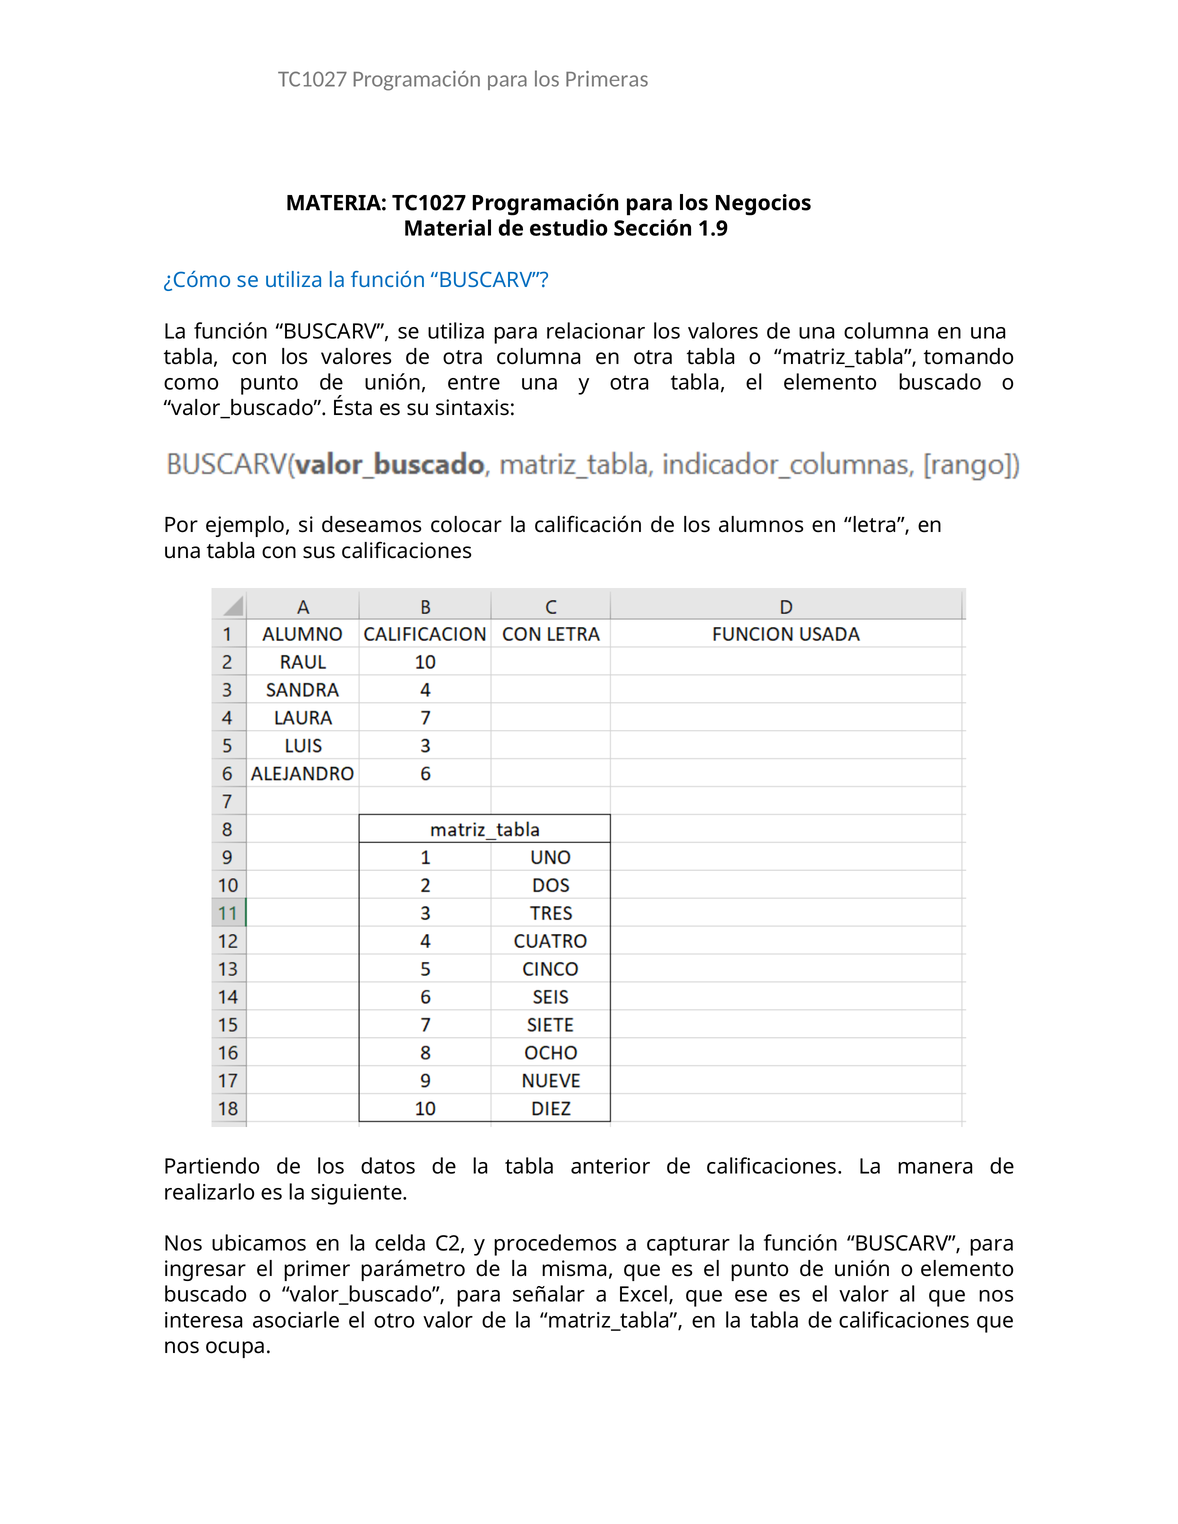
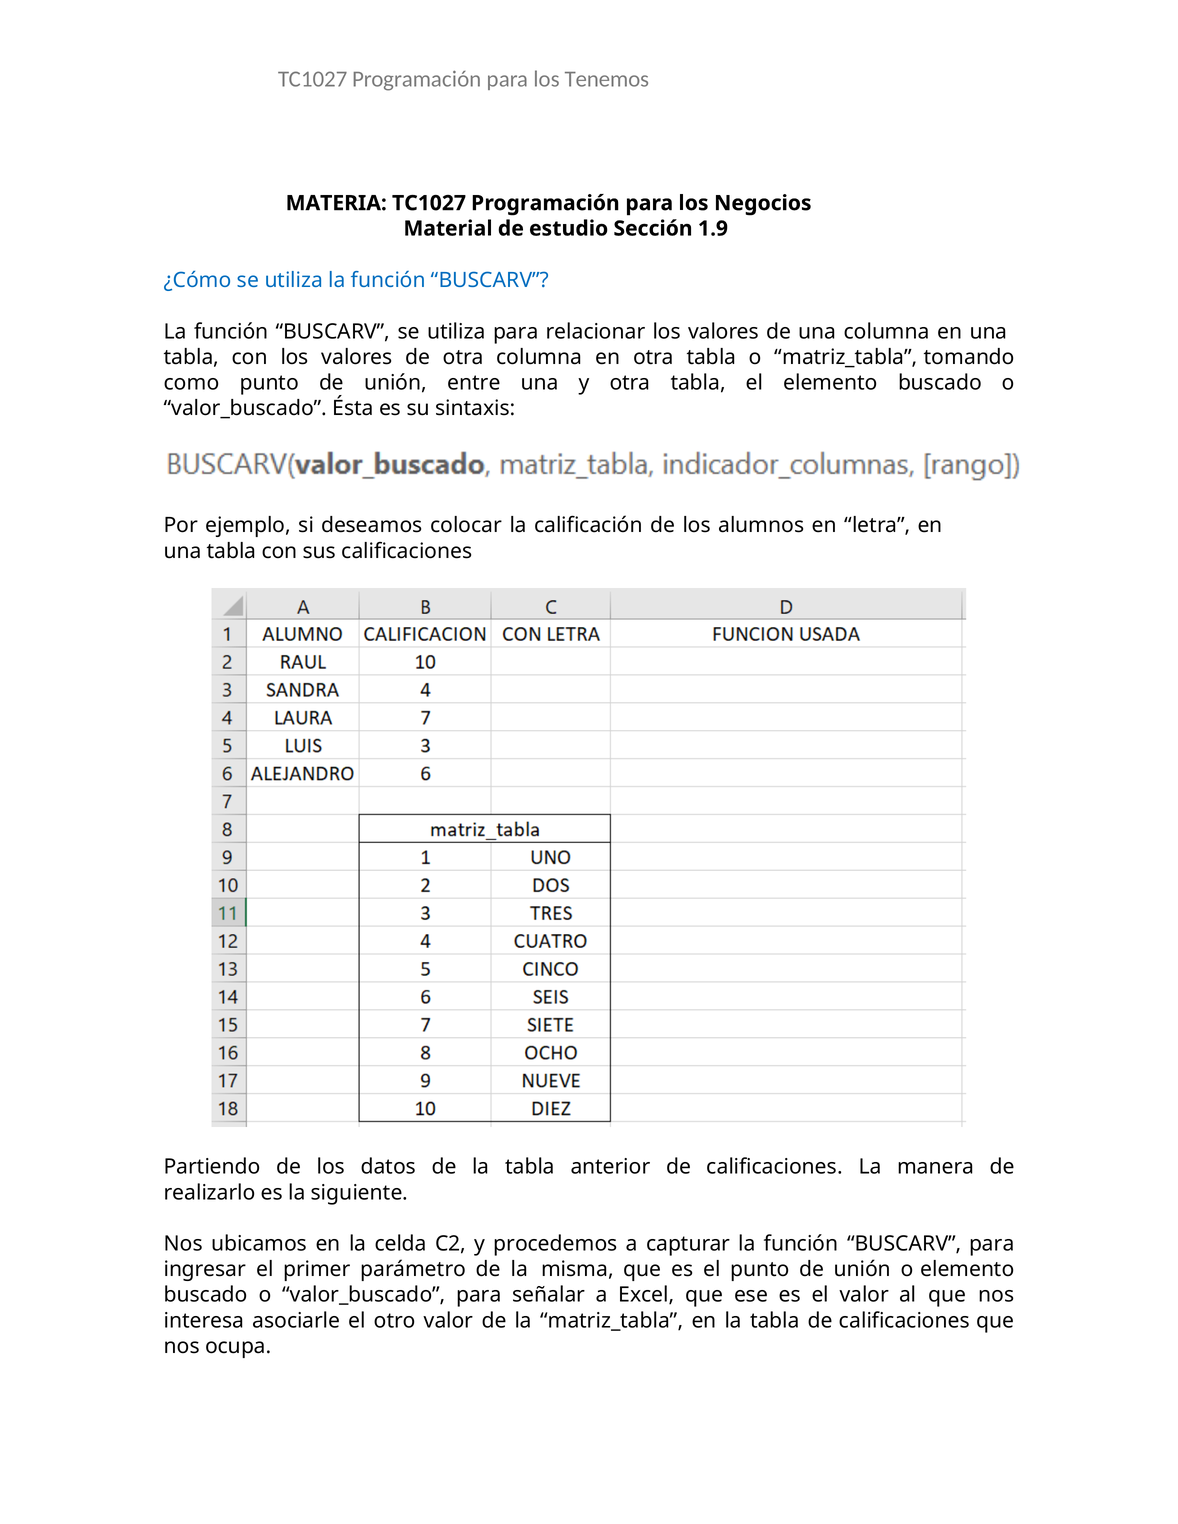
Primeras: Primeras -> Tenemos
